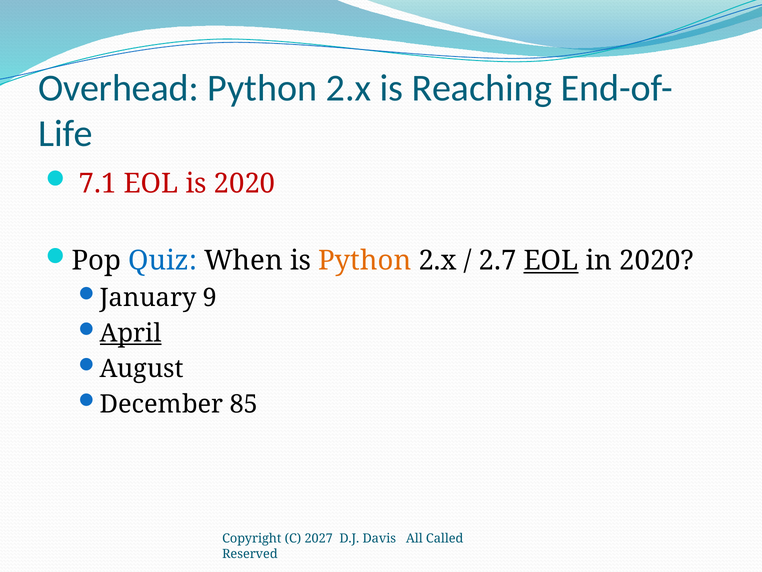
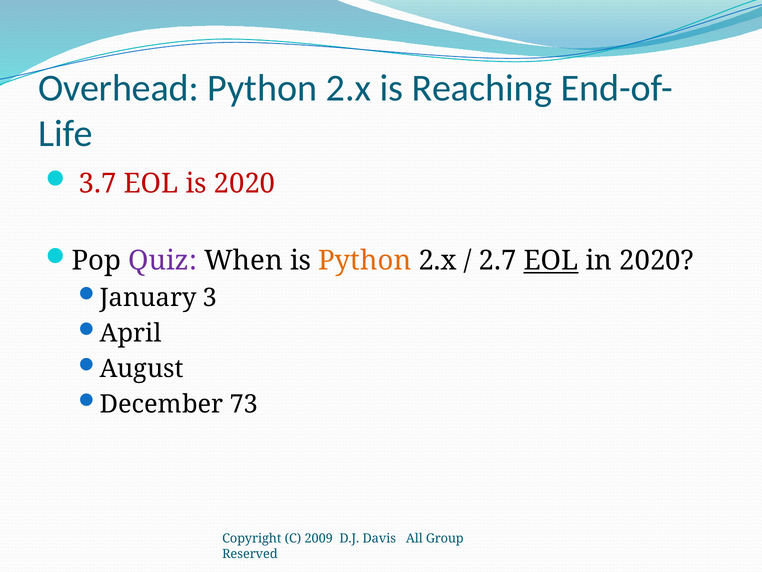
7.1: 7.1 -> 3.7
Quiz colour: blue -> purple
9: 9 -> 3
April underline: present -> none
85: 85 -> 73
2027: 2027 -> 2009
Called: Called -> Group
